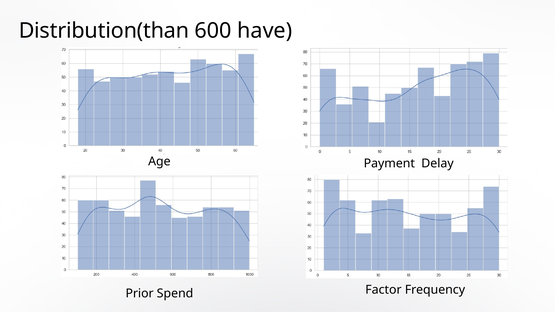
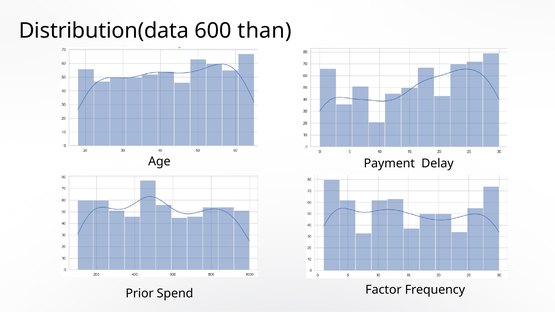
Distribution(than: Distribution(than -> Distribution(data
have: have -> than
